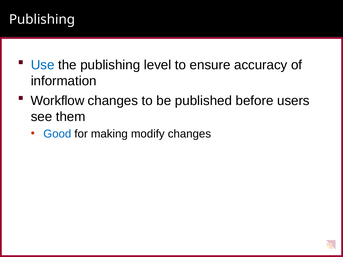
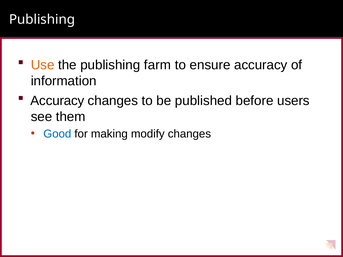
Use colour: blue -> orange
level: level -> farm
Workflow at (57, 101): Workflow -> Accuracy
